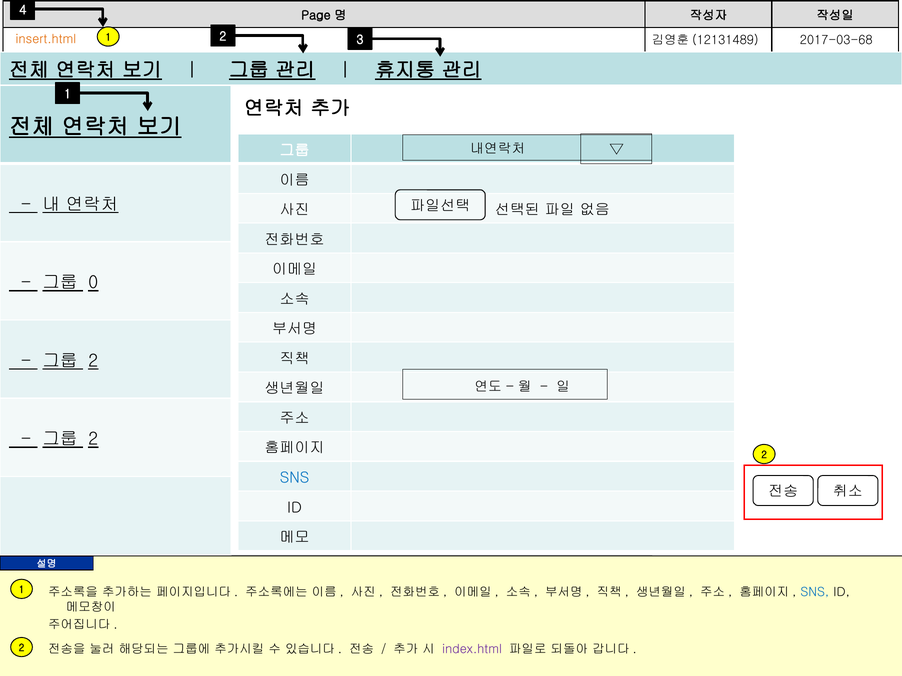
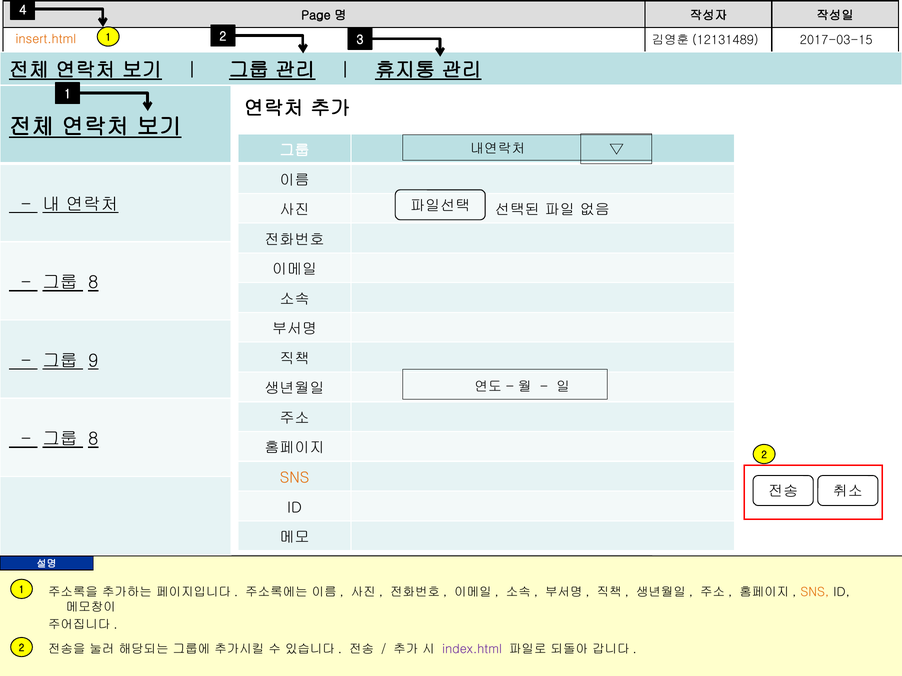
2017-03-68: 2017-03-68 -> 2017-03-15
0 at (93, 283): 0 -> 8
2 at (93, 361): 2 -> 9
2 at (93, 439): 2 -> 8
SNS at (295, 478) colour: blue -> orange
SNS at (815, 593) colour: blue -> orange
